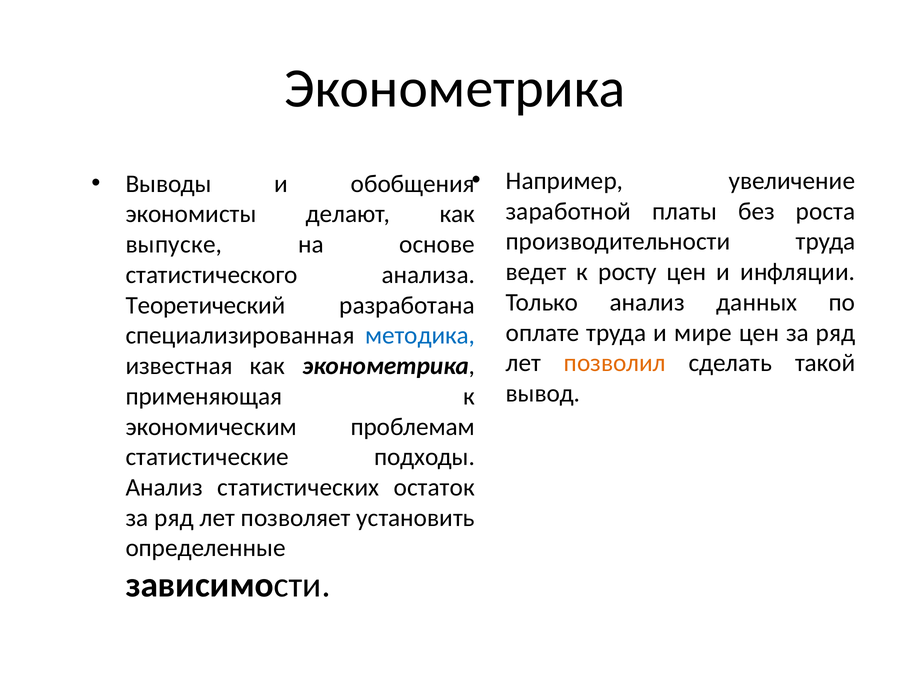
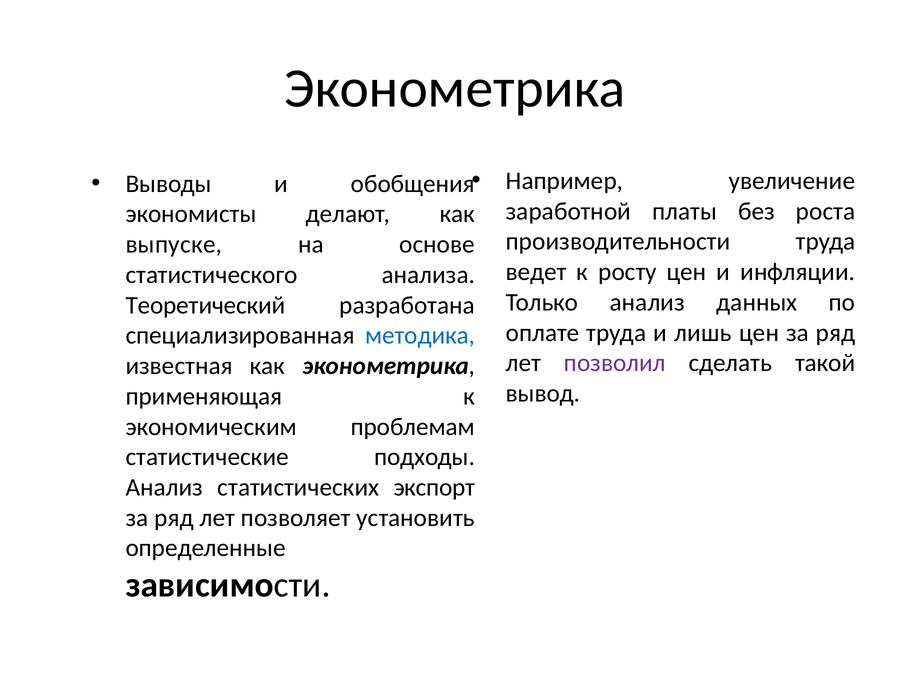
мире: мире -> лишь
позволил colour: orange -> purple
остаток: остаток -> экспорт
